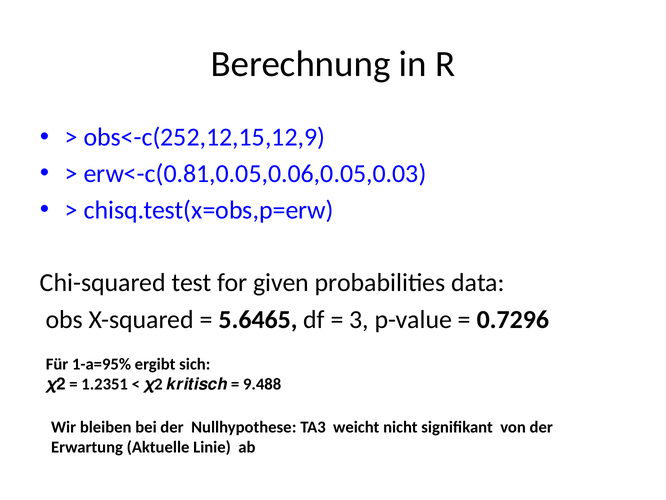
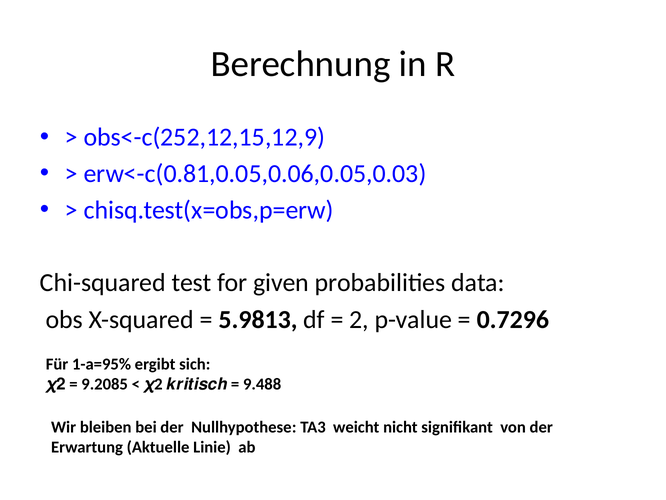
5.6465: 5.6465 -> 5.9813
3: 3 -> 2
1.2351: 1.2351 -> 9.2085
